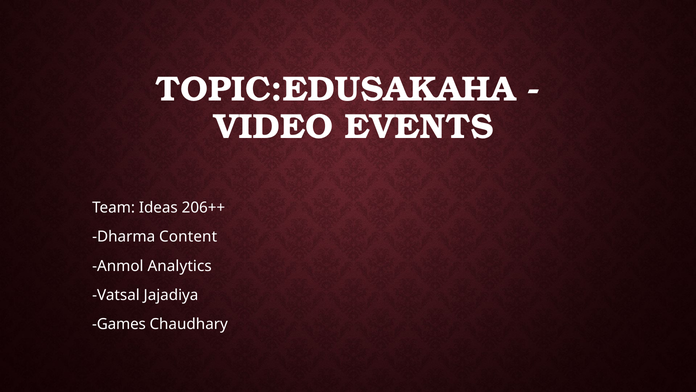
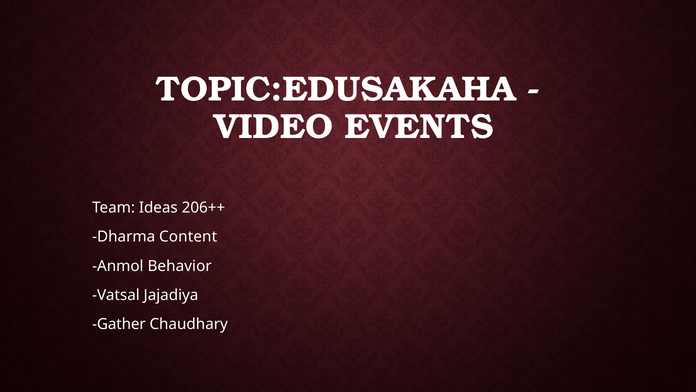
Analytics: Analytics -> Behavior
Games: Games -> Gather
